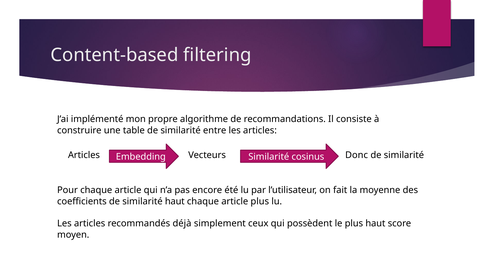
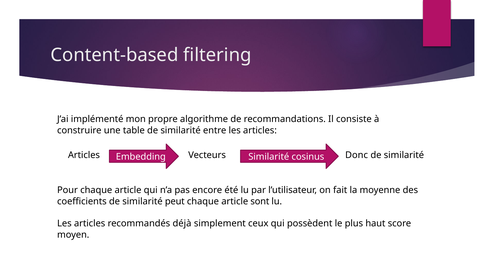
similarité haut: haut -> peut
article plus: plus -> sont
